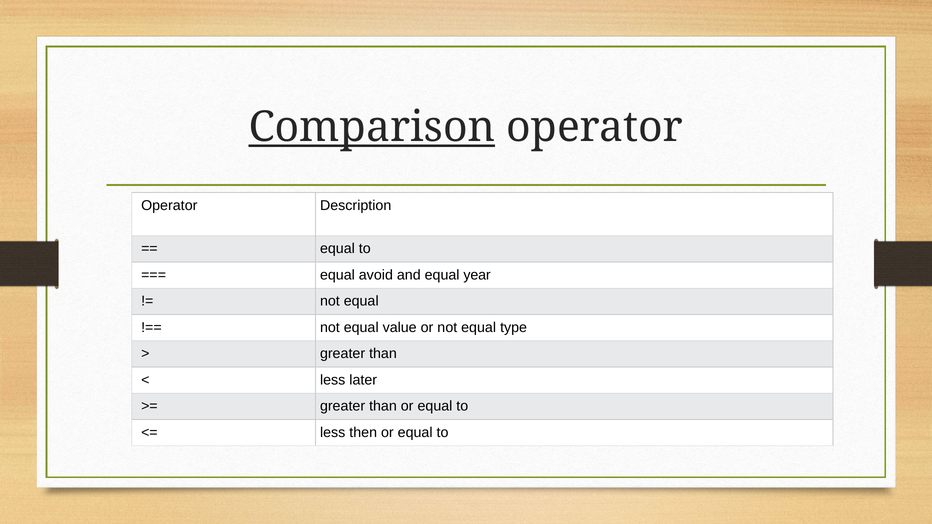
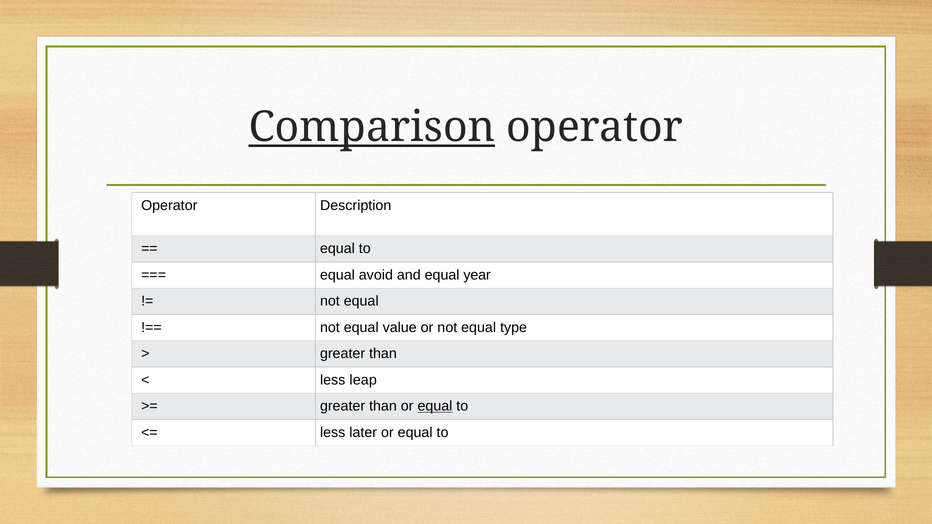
later: later -> leap
equal at (435, 406) underline: none -> present
then: then -> later
